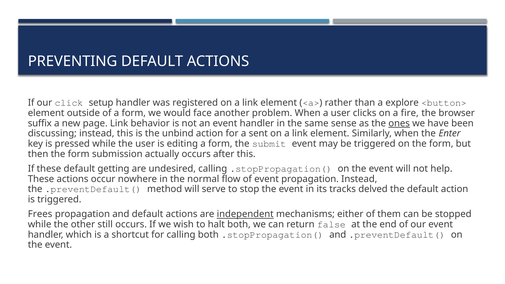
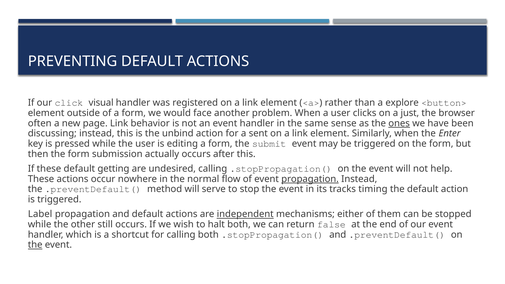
setup: setup -> visual
fire: fire -> just
suffix: suffix -> often
propagation at (310, 179) underline: none -> present
delved: delved -> timing
Frees: Frees -> Label
the at (35, 245) underline: none -> present
